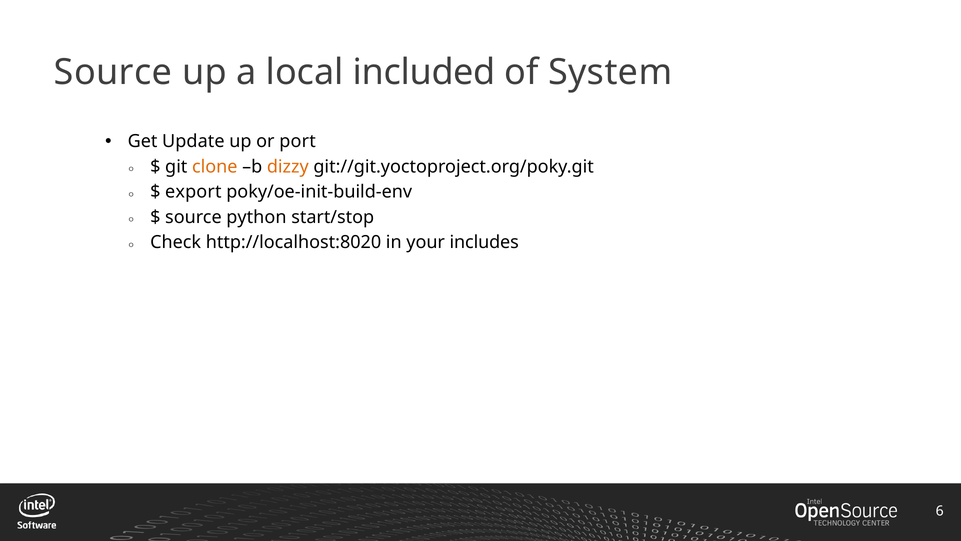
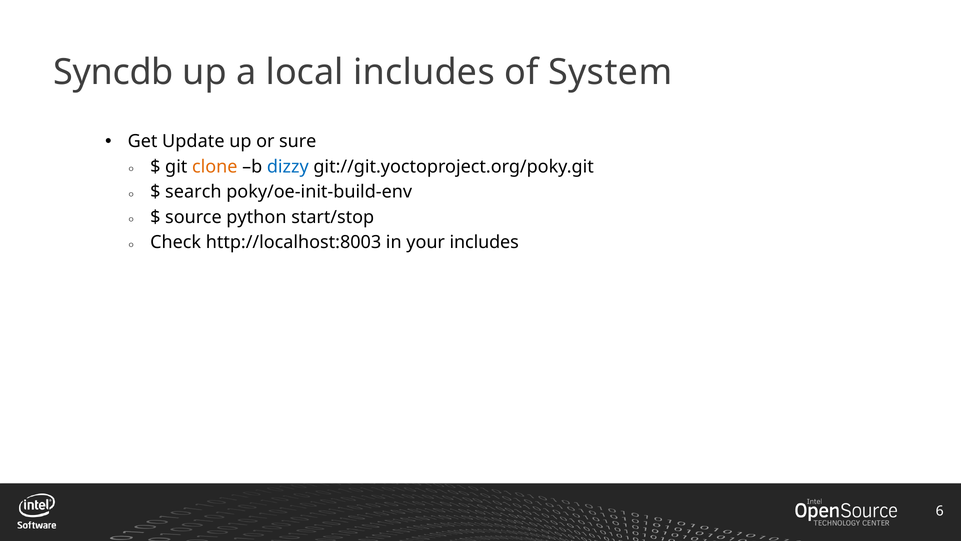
Source at (113, 72): Source -> Syncdb
local included: included -> includes
port: port -> sure
dizzy colour: orange -> blue
export: export -> search
http://localhost:8020: http://localhost:8020 -> http://localhost:8003
